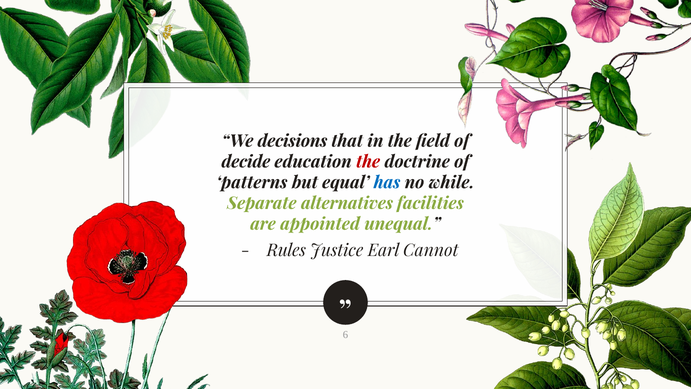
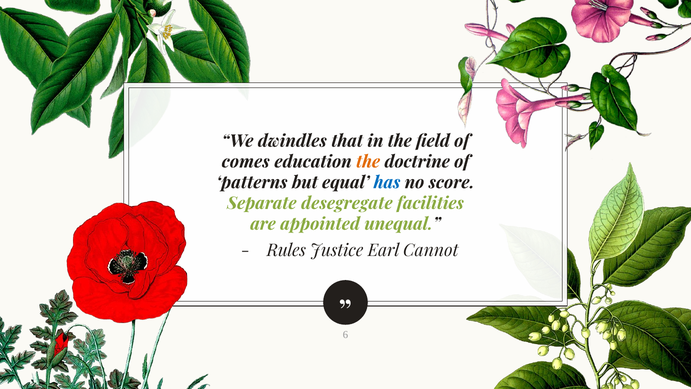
decisions: decisions -> dwindles
decide: decide -> comes
the at (368, 162) colour: red -> orange
while: while -> score
alternatives: alternatives -> desegregate
